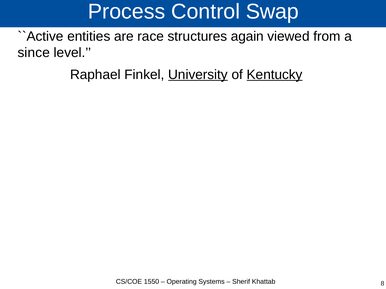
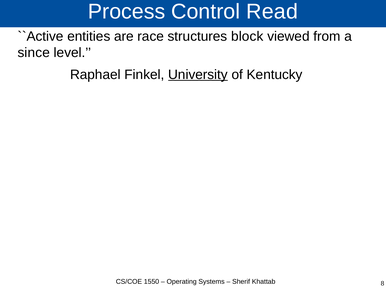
Swap: Swap -> Read
again: again -> block
Kentucky underline: present -> none
